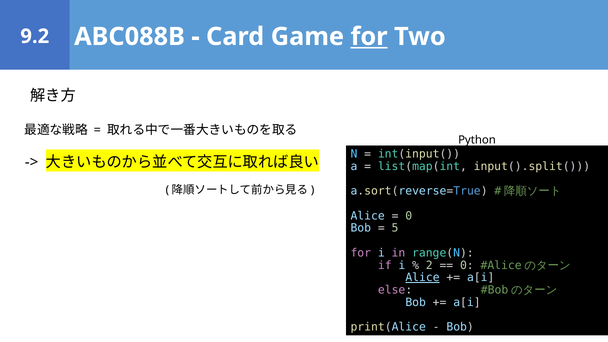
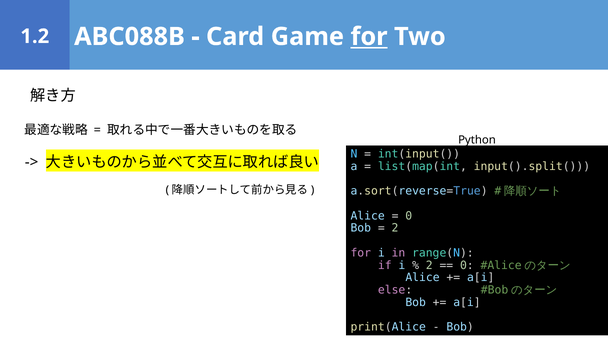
9.2: 9.2 -> 1.2
5 at (395, 228): 5 -> 2
Alice at (423, 278) underline: present -> none
